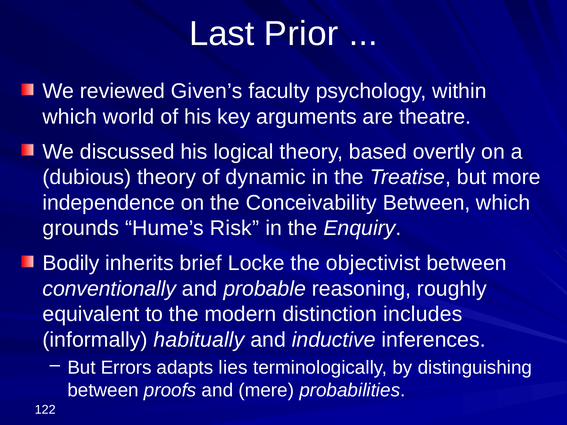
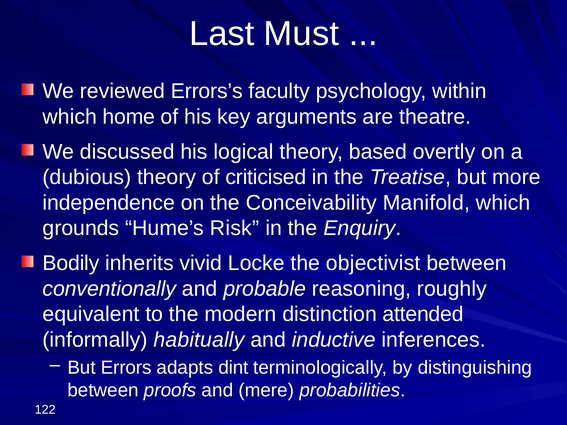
Prior: Prior -> Must
Given’s: Given’s -> Errors’s
world: world -> home
dynamic: dynamic -> criticised
Conceivability Between: Between -> Manifold
brief: brief -> vivid
includes: includes -> attended
lies: lies -> dint
